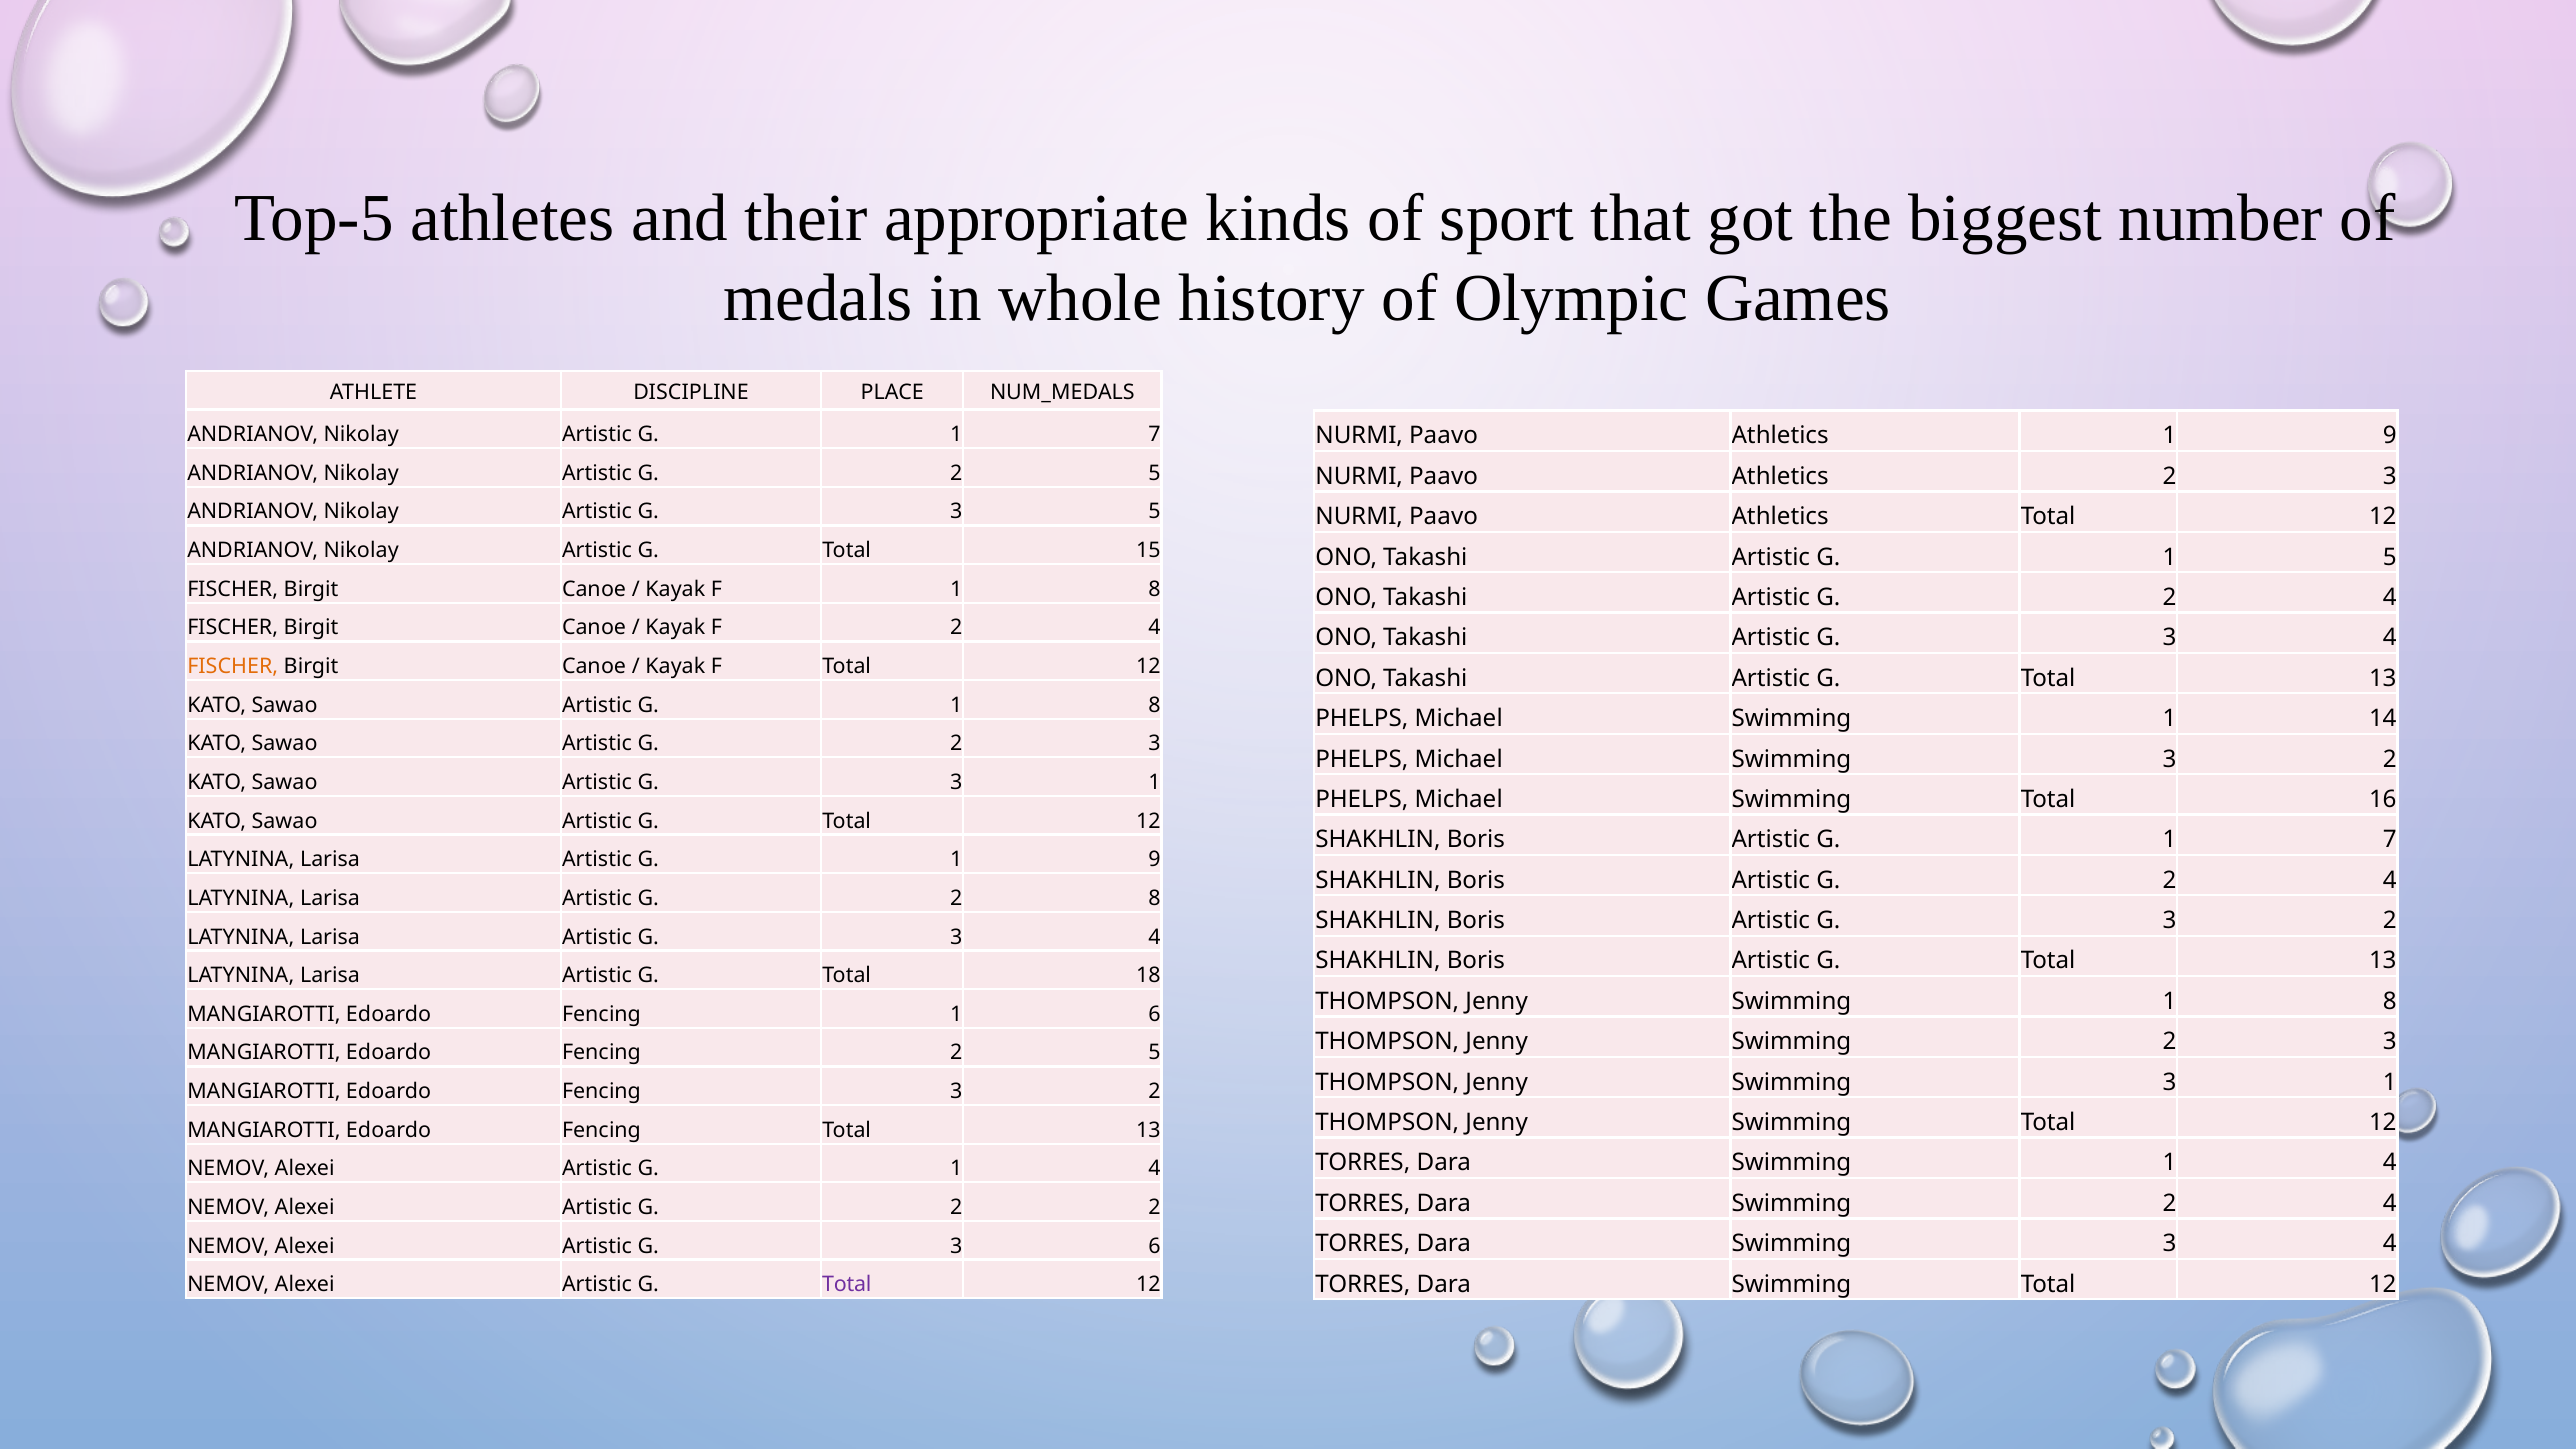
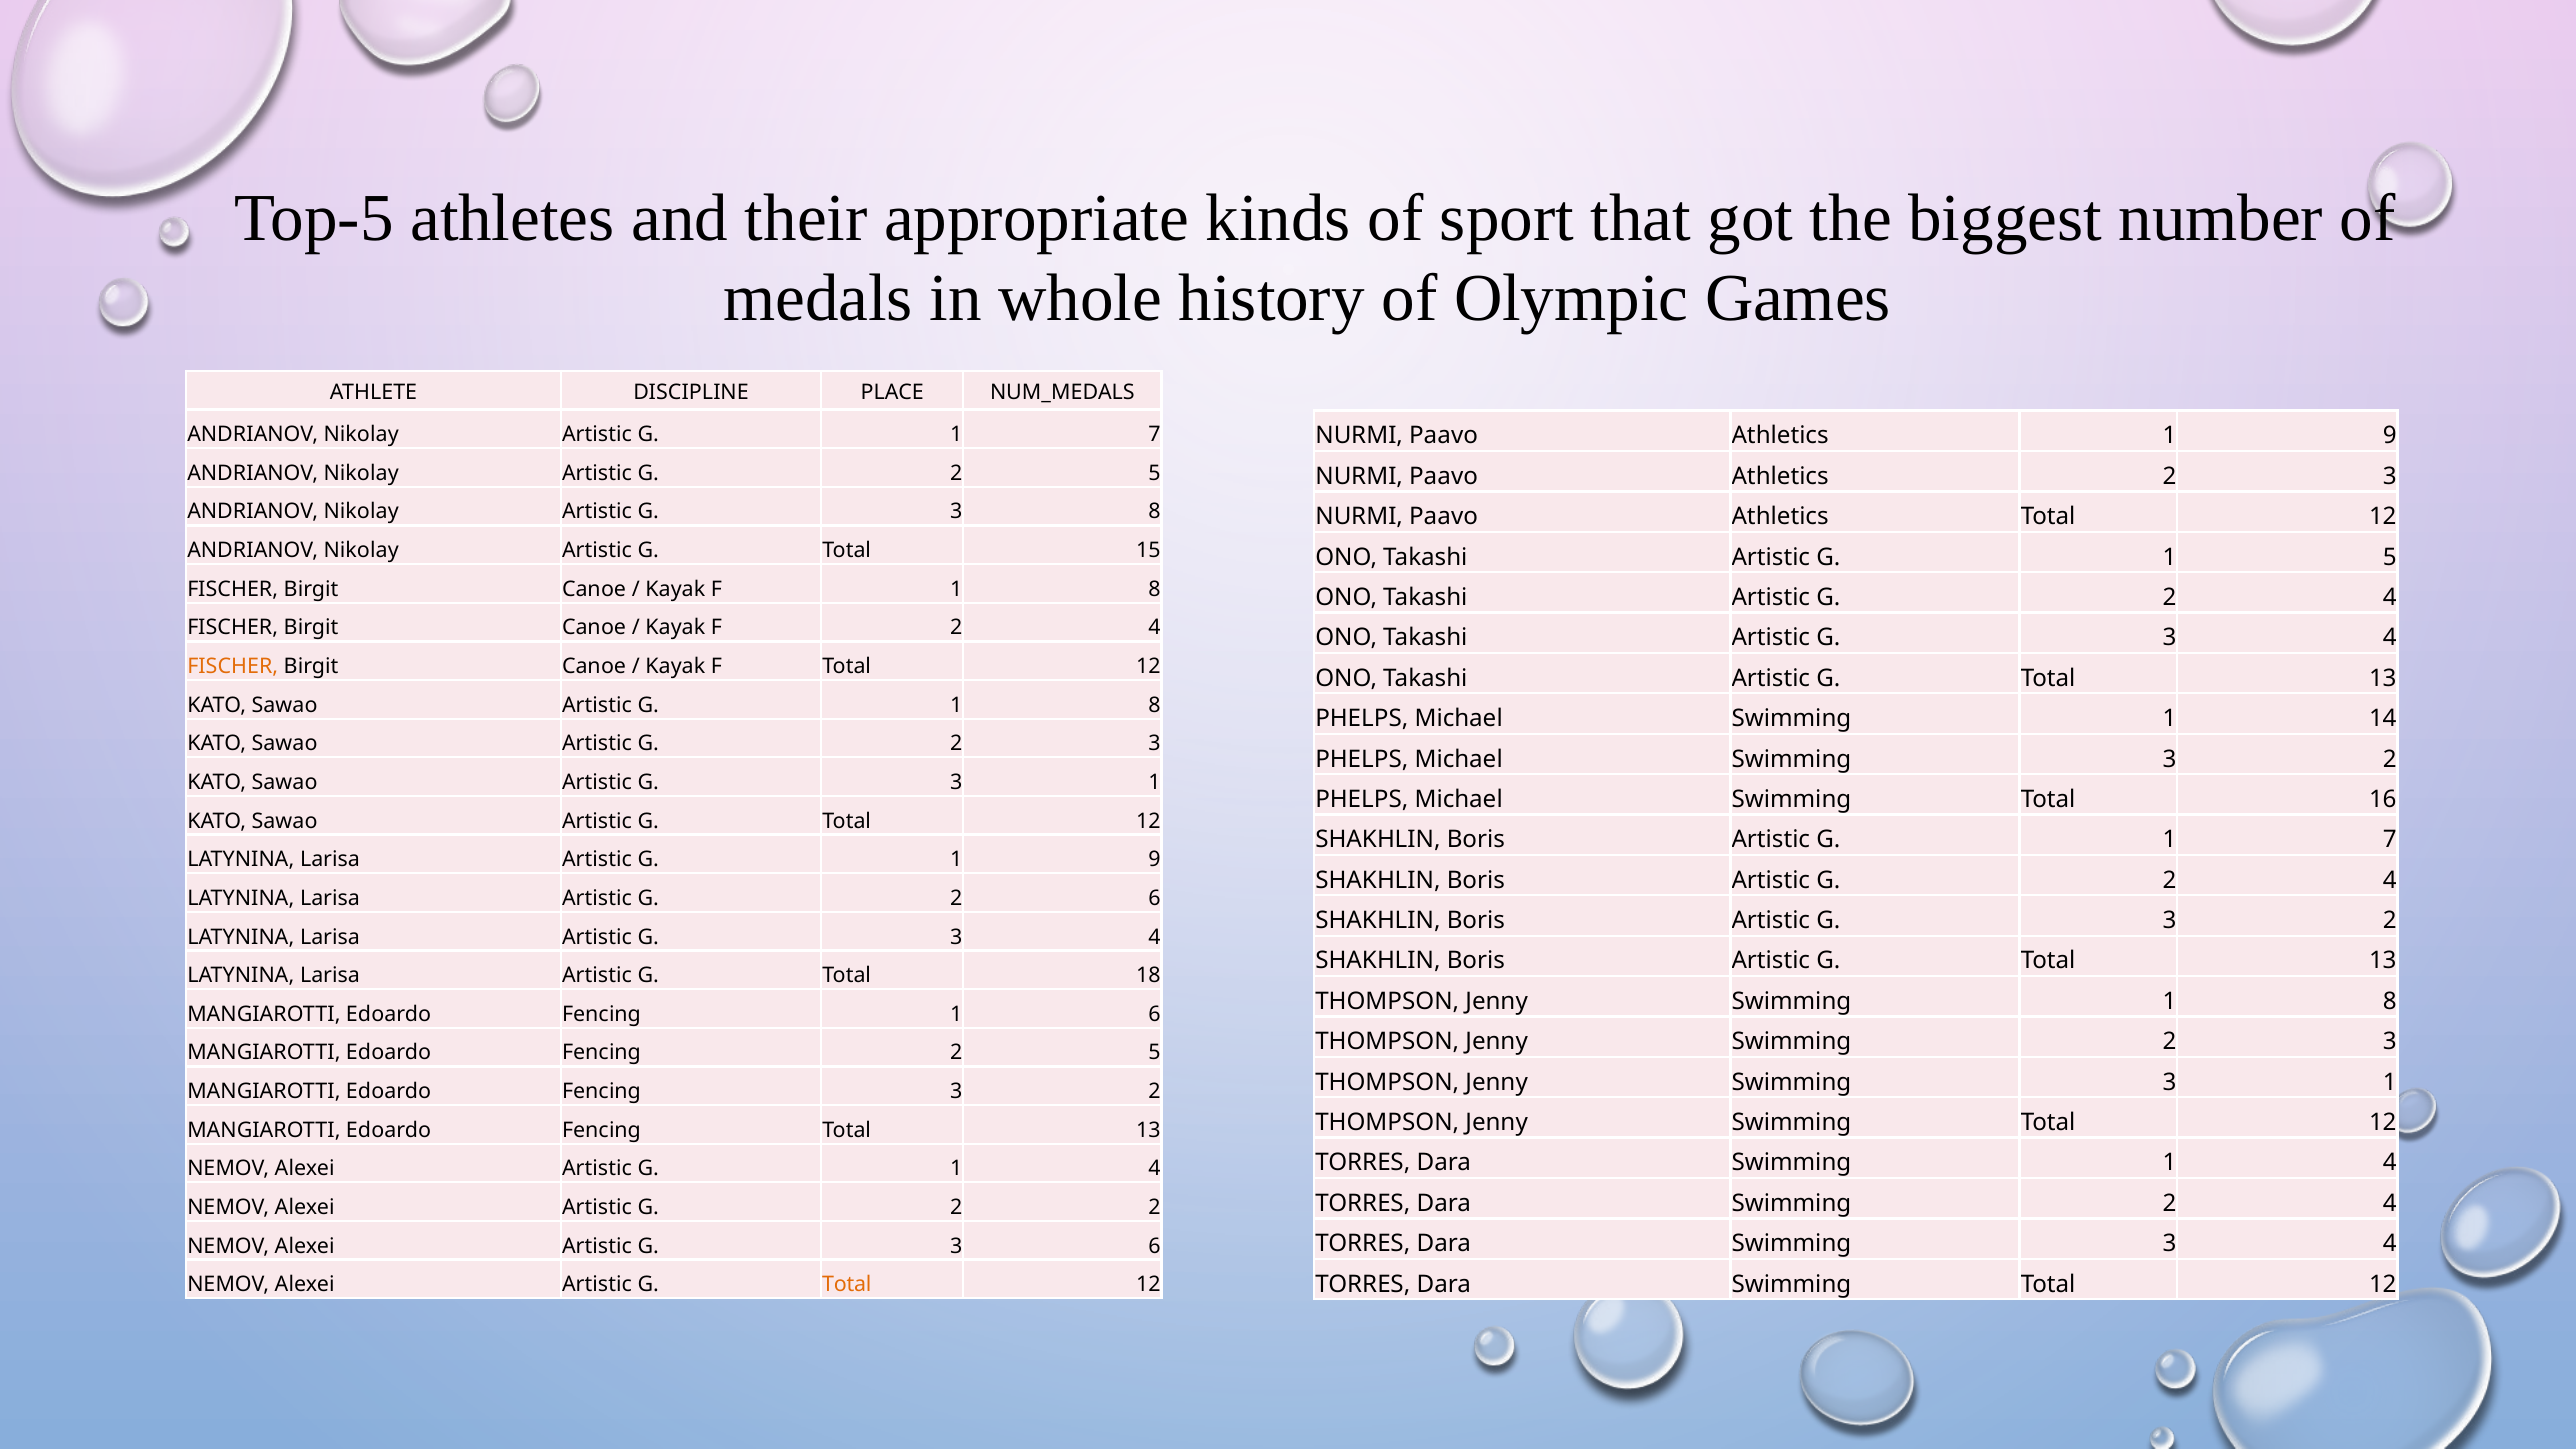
3 5: 5 -> 8
2 8: 8 -> 6
Total at (847, 1285) colour: purple -> orange
